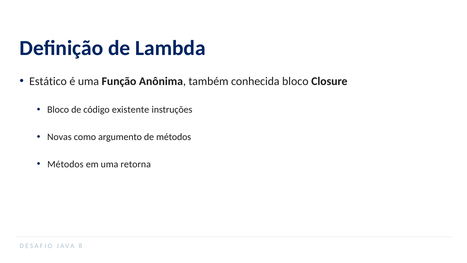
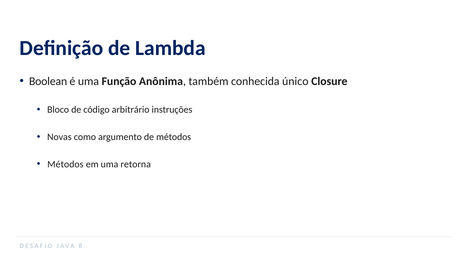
Estático: Estático -> Boolean
conhecida bloco: bloco -> único
existente: existente -> arbitrário
